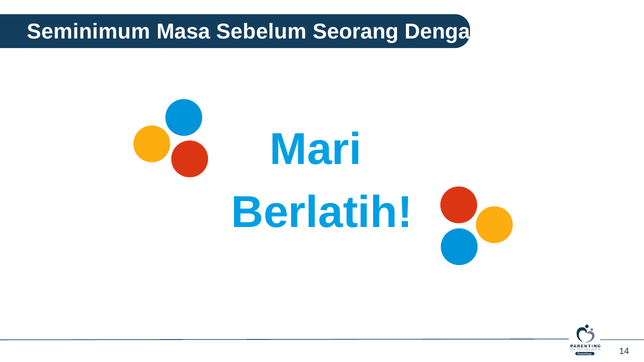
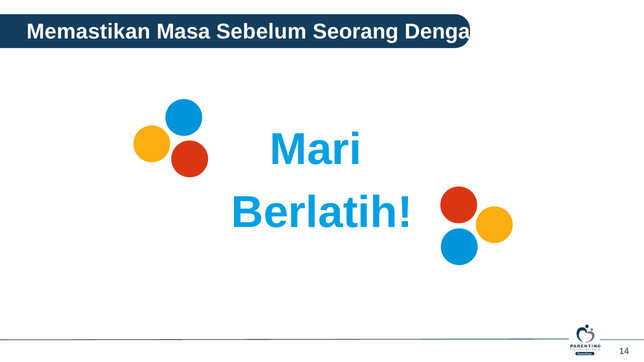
Seminimum: Seminimum -> Memastikan
